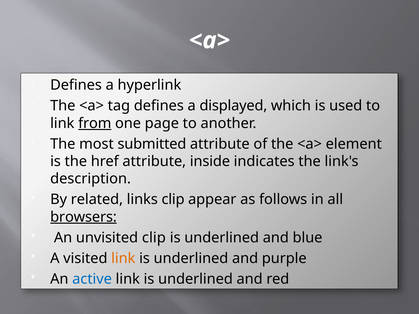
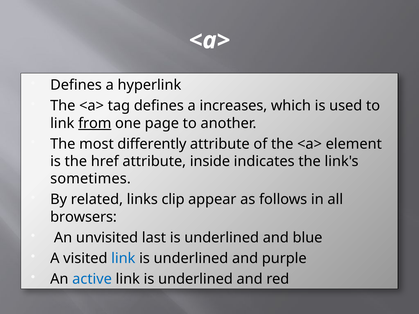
displayed: displayed -> increases
submitted: submitted -> differently
description: description -> sometimes
browsers underline: present -> none
unvisited clip: clip -> last
link at (123, 259) colour: orange -> blue
